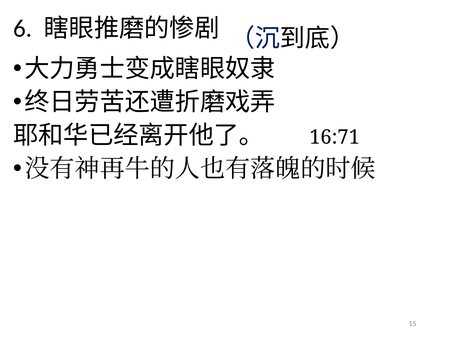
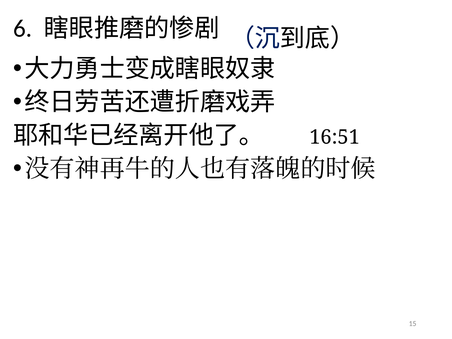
16:71: 16:71 -> 16:51
